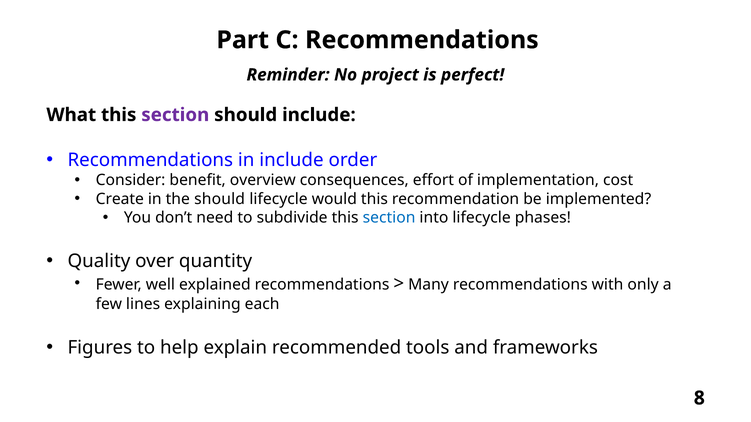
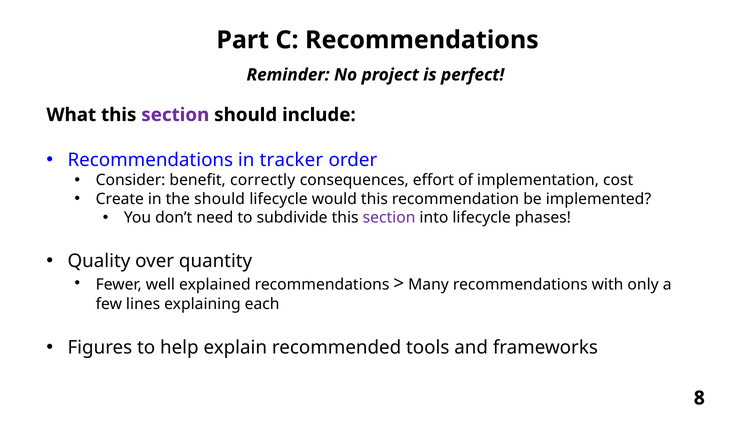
in include: include -> tracker
overview: overview -> correctly
section at (389, 218) colour: blue -> purple
